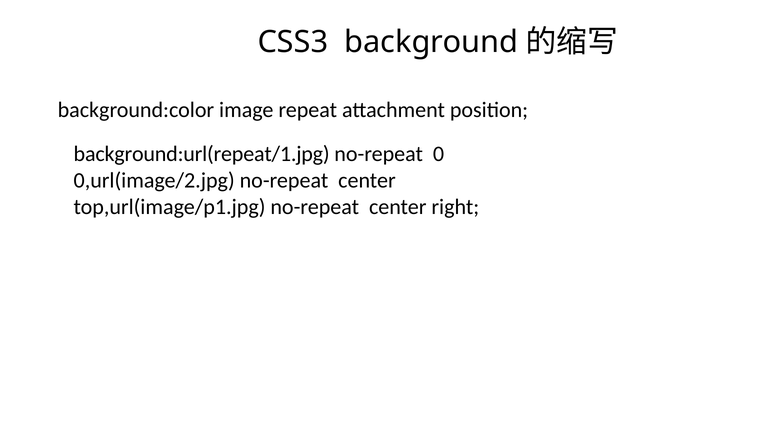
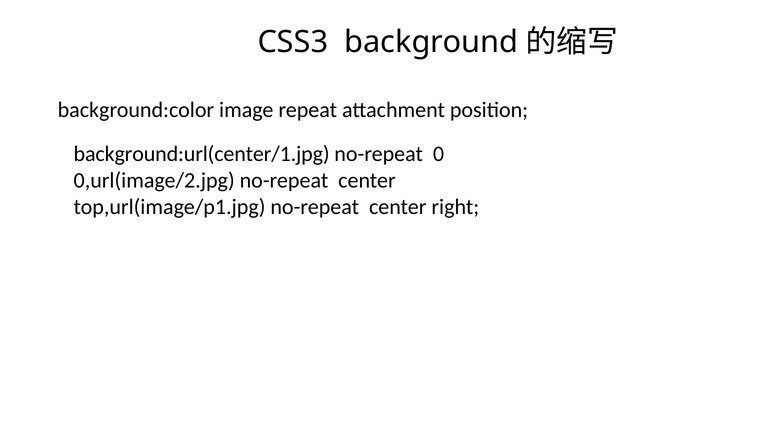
background:url(repeat/1.jpg: background:url(repeat/1.jpg -> background:url(center/1.jpg
